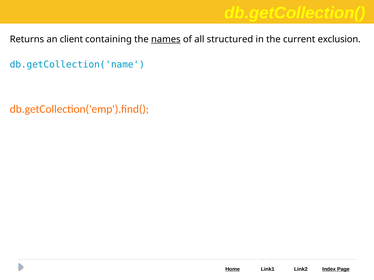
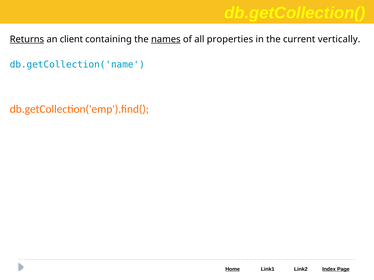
Returns underline: none -> present
structured: structured -> properties
exclusion: exclusion -> vertically
